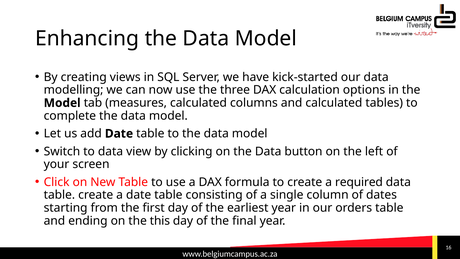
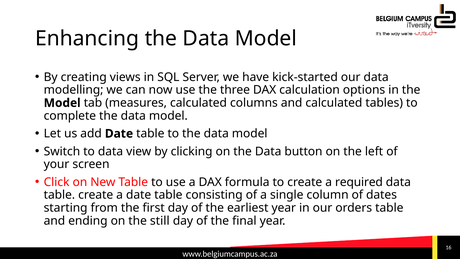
this: this -> still
